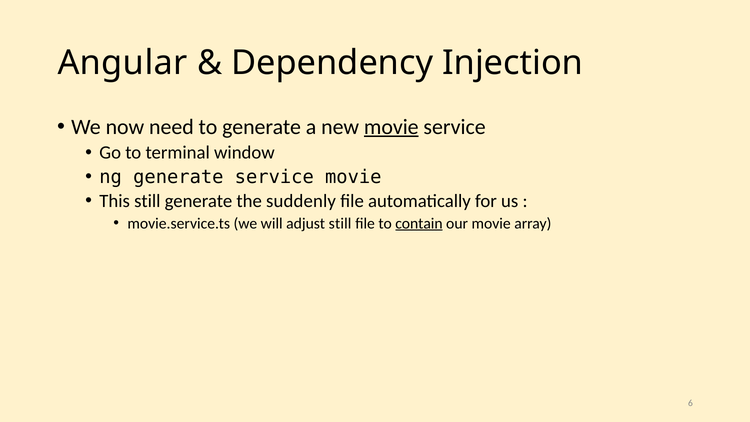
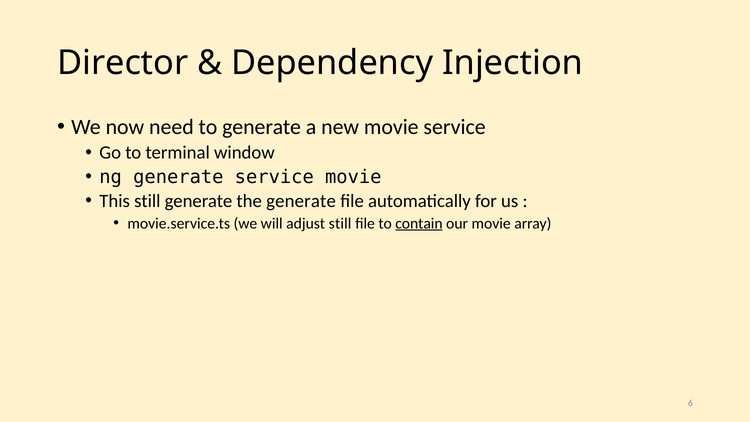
Angular: Angular -> Director
movie at (391, 127) underline: present -> none
the suddenly: suddenly -> generate
